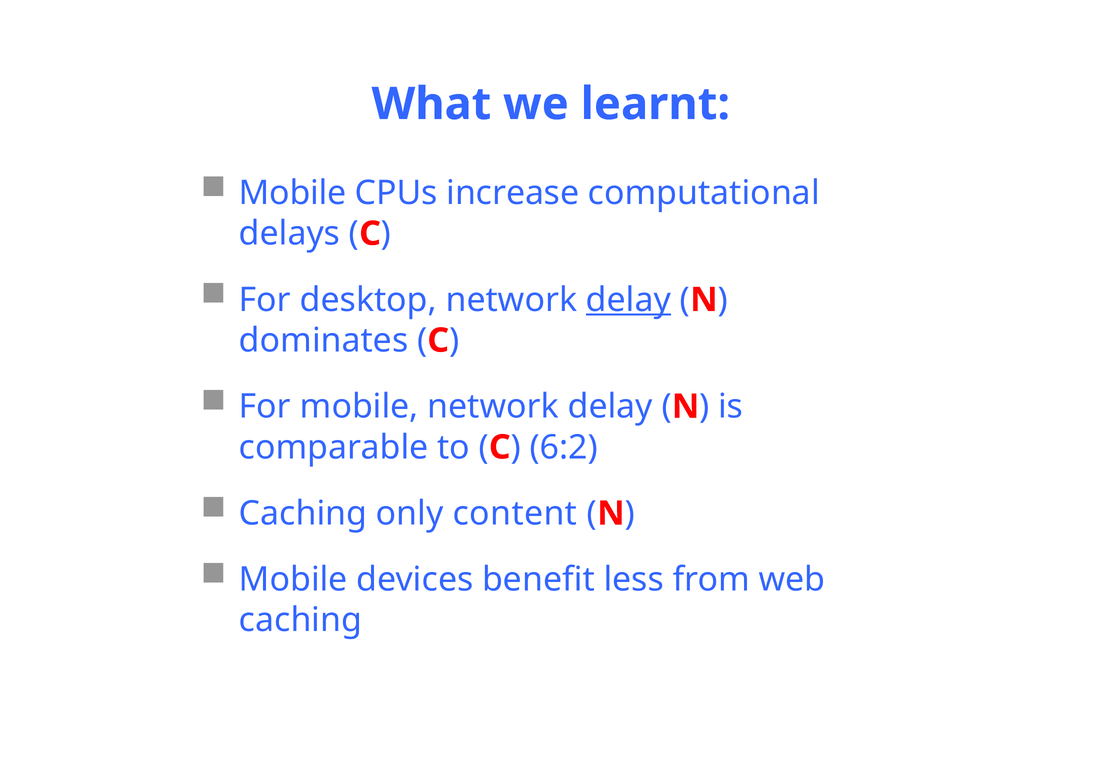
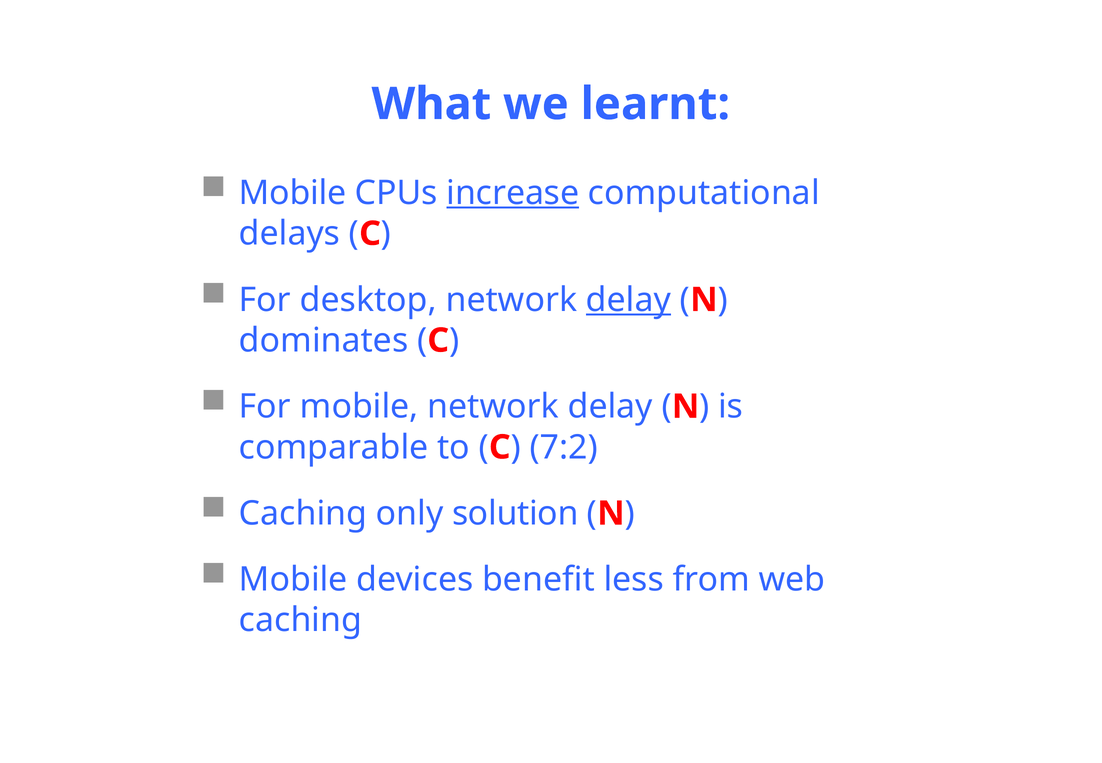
increase underline: none -> present
6:2: 6:2 -> 7:2
content: content -> solution
